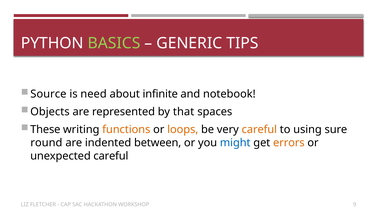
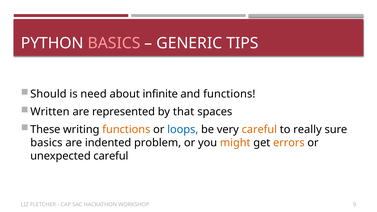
BASICS at (114, 43) colour: light green -> pink
Source: Source -> Should
and notebook: notebook -> functions
Objects: Objects -> Written
loops colour: orange -> blue
using: using -> really
round at (46, 143): round -> basics
between: between -> problem
might colour: blue -> orange
